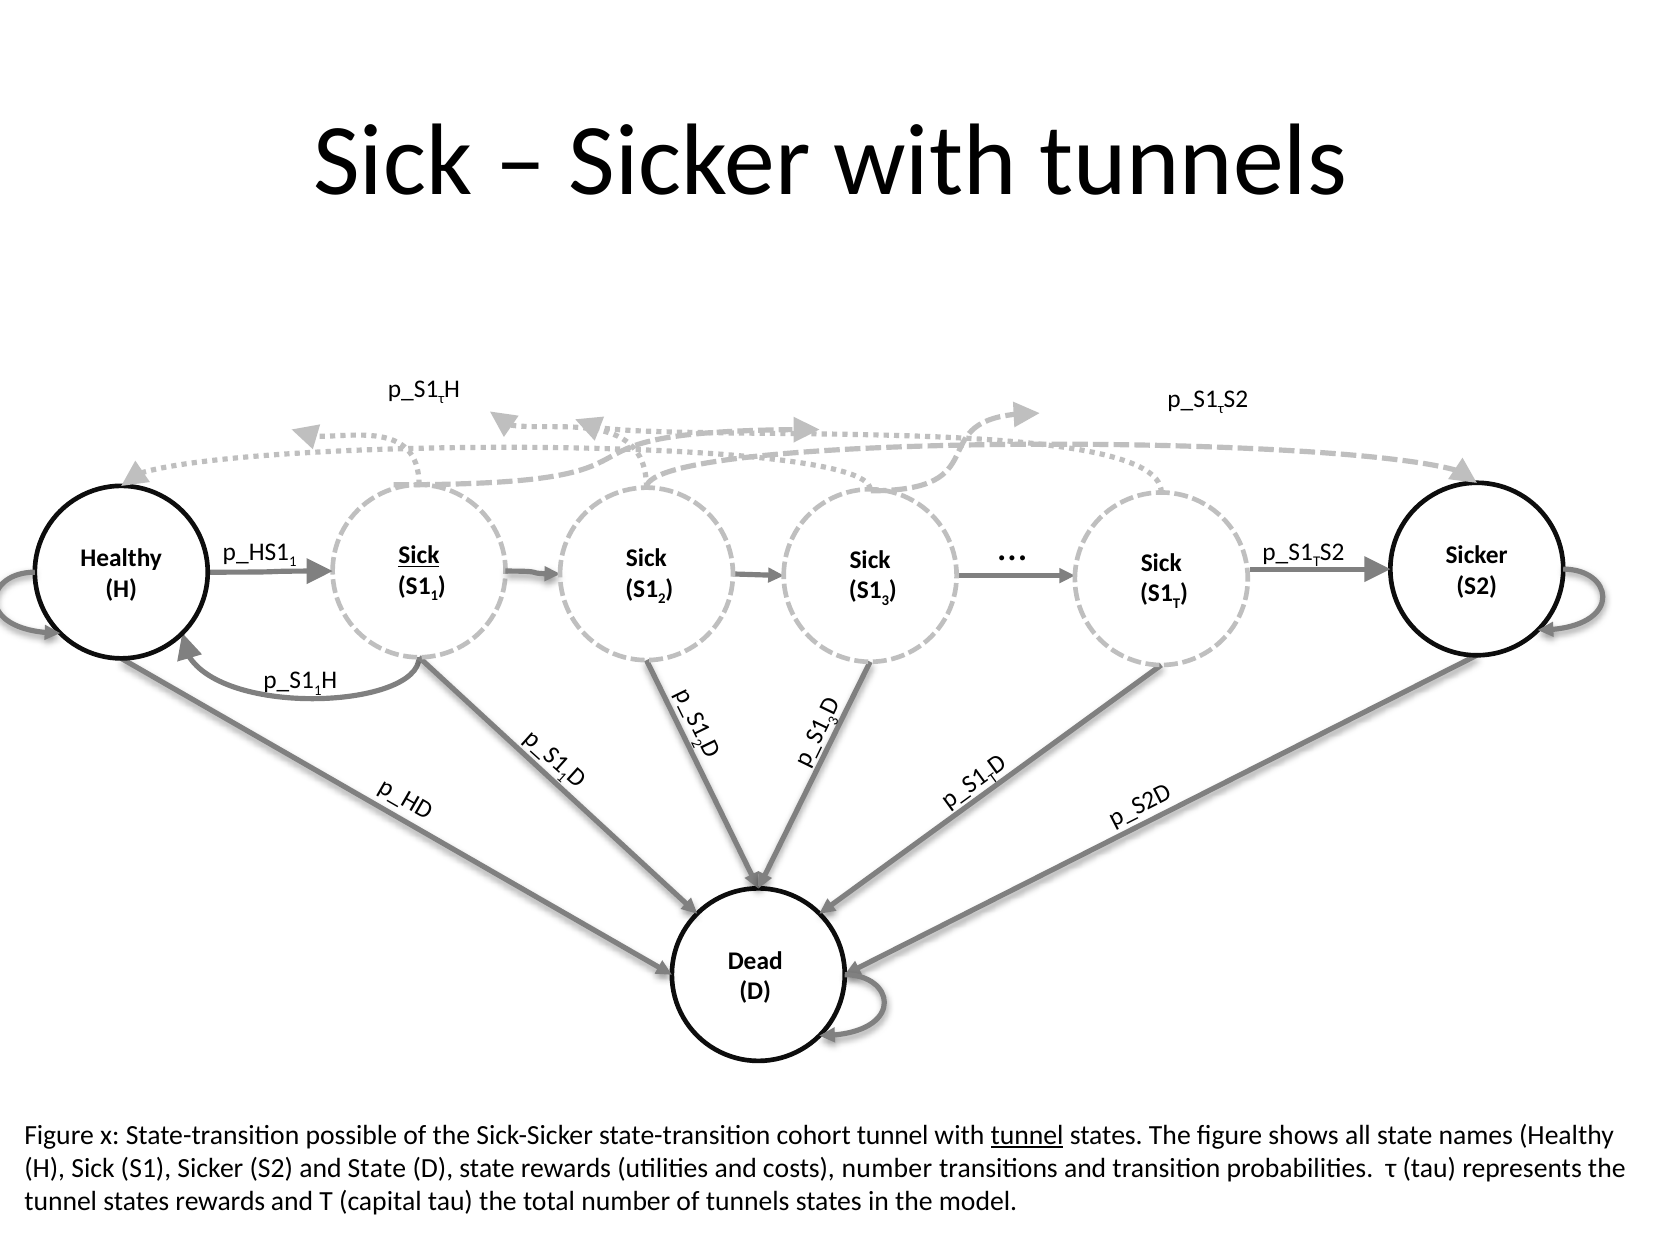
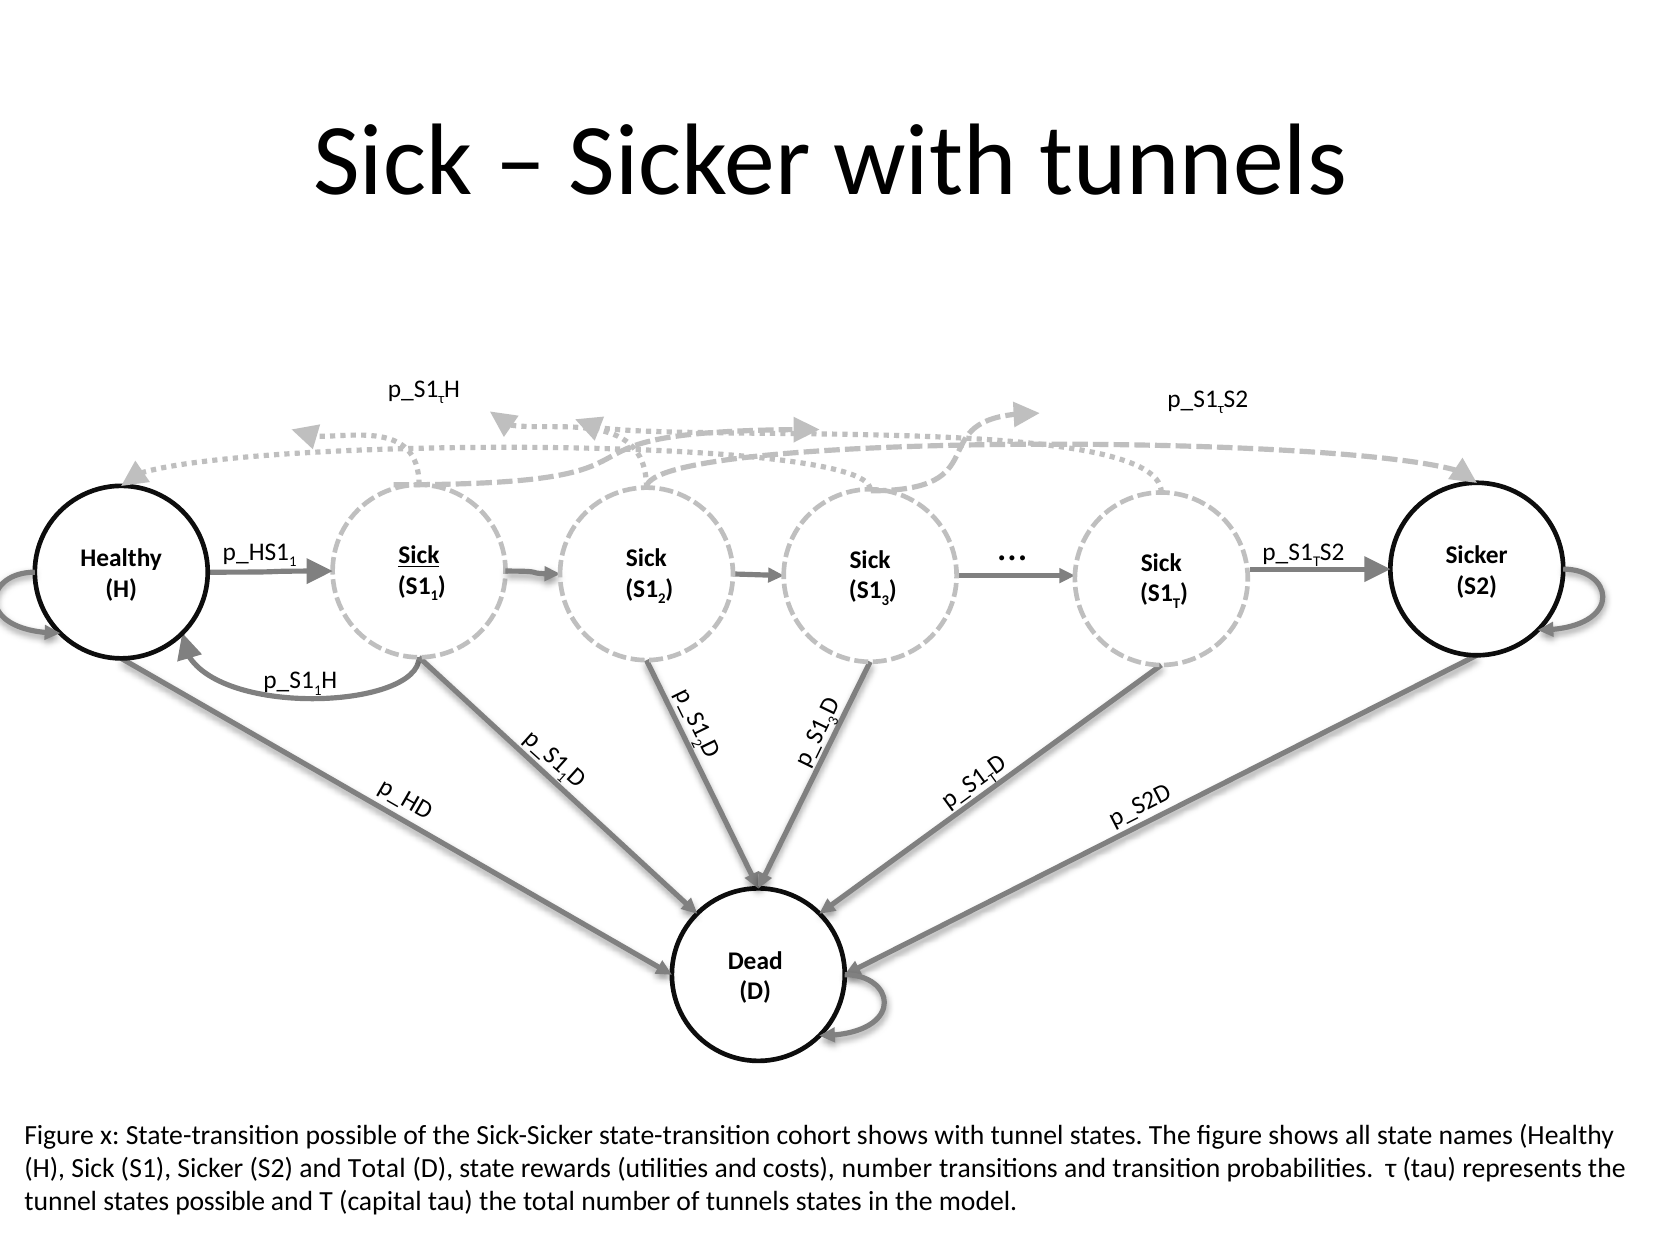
cohort tunnel: tunnel -> shows
tunnel at (1027, 1135) underline: present -> none
and State: State -> Total
states rewards: rewards -> possible
